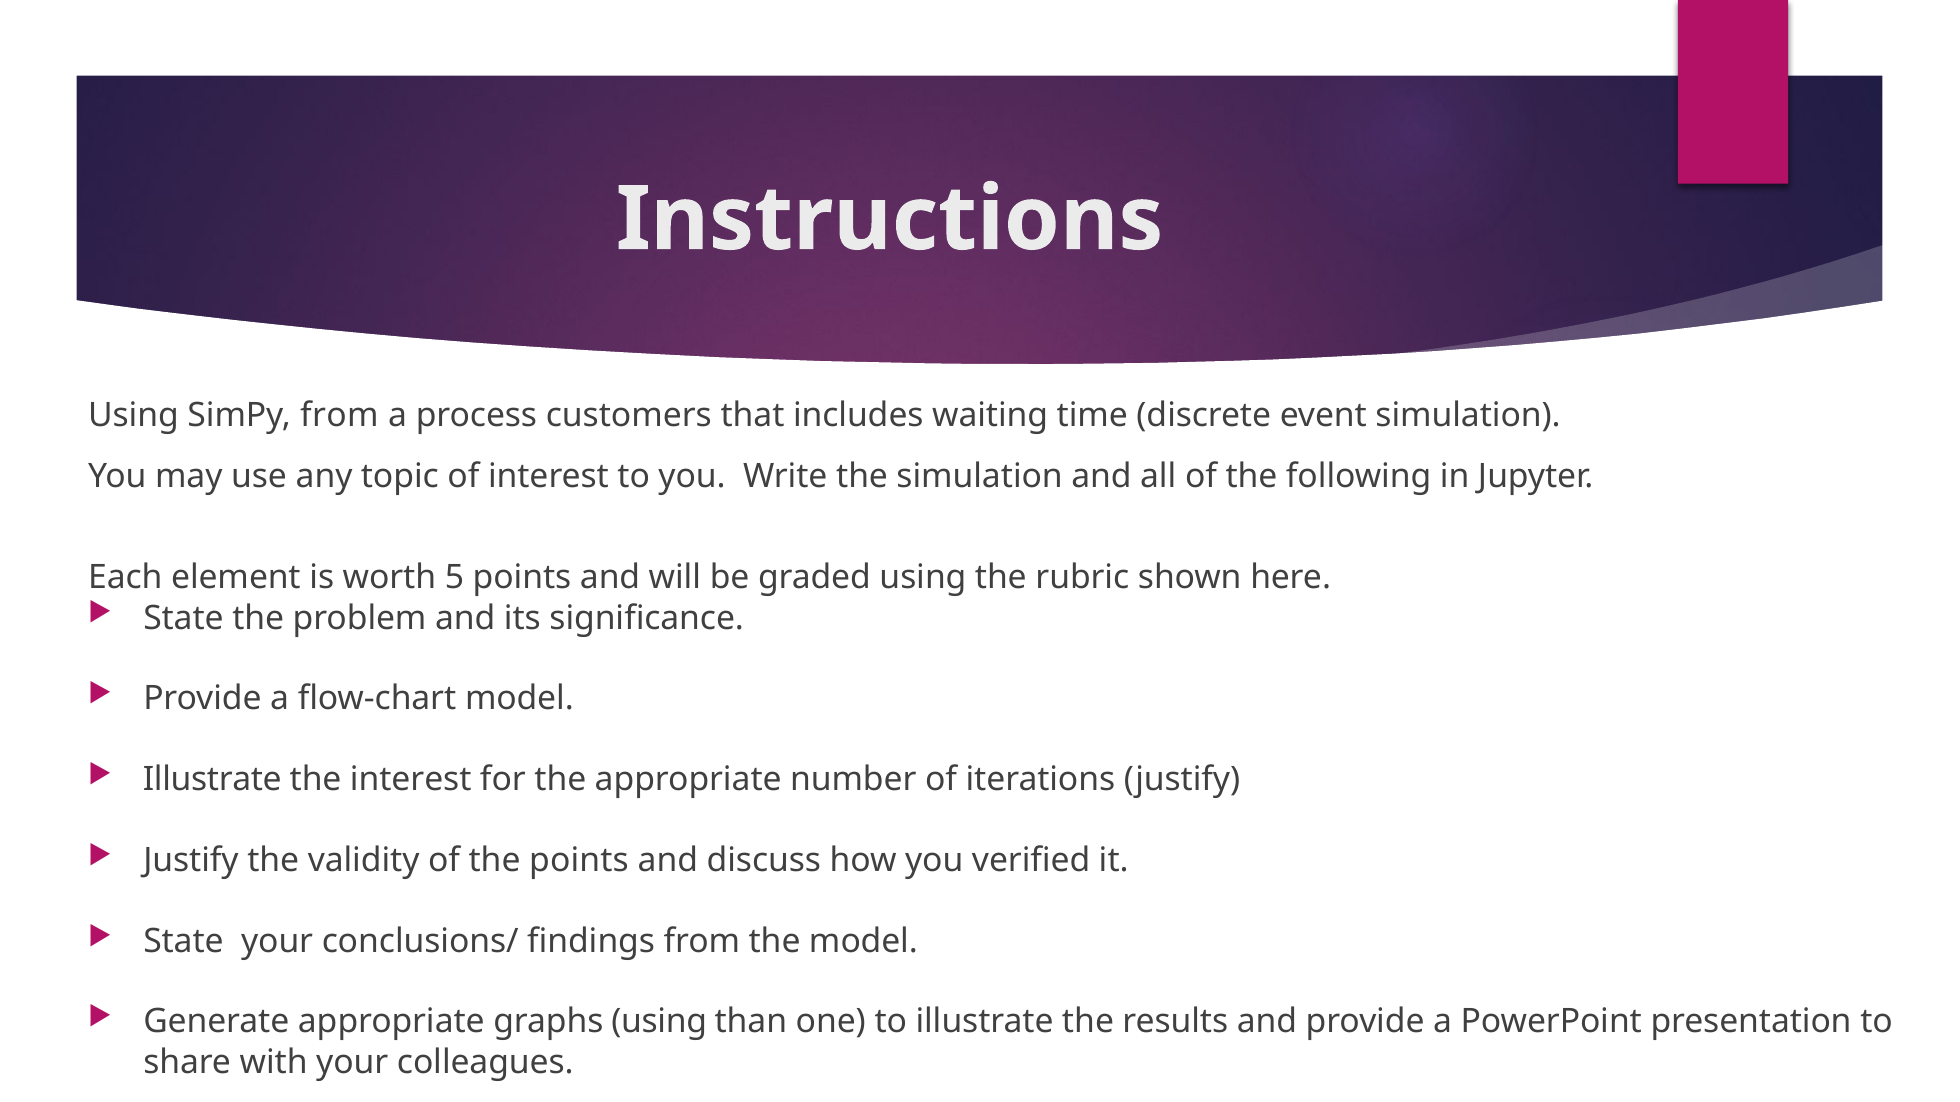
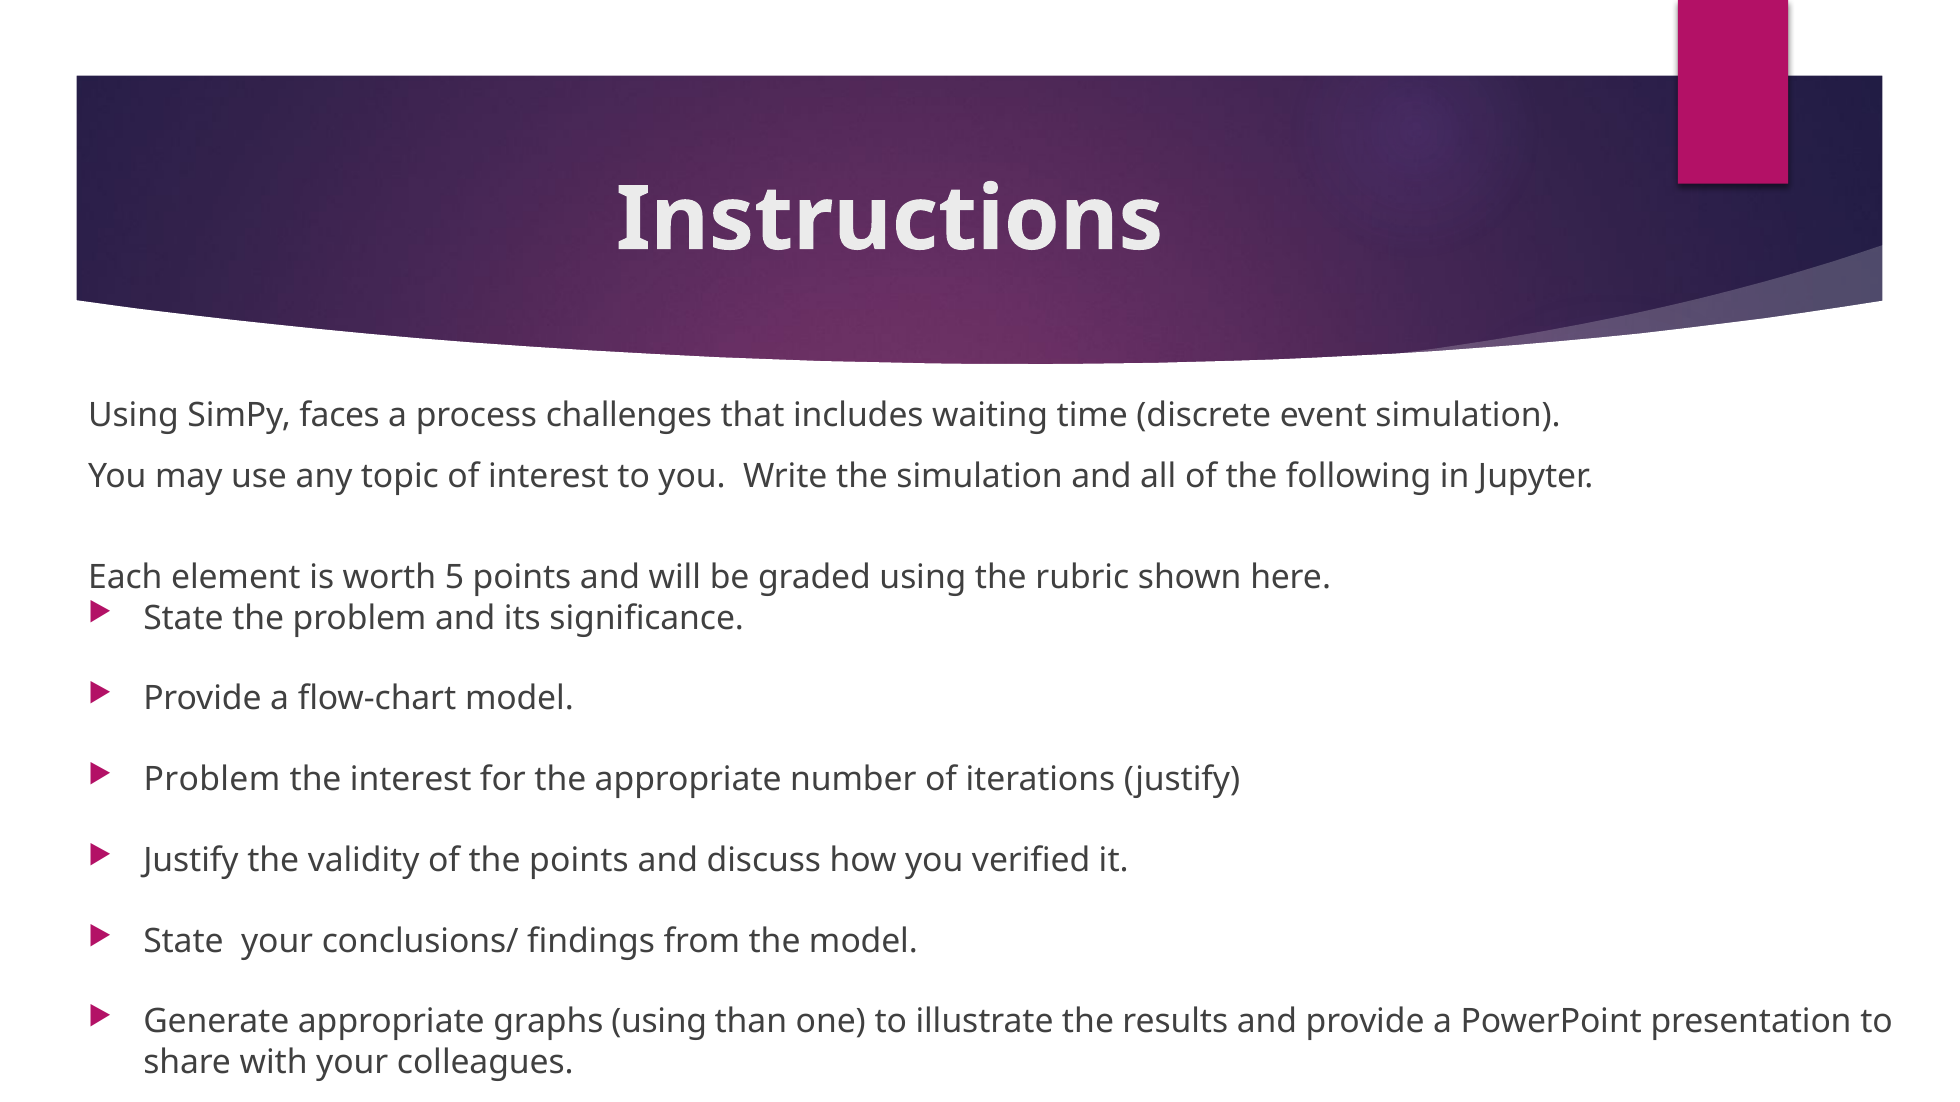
SimPy from: from -> faces
customers: customers -> challenges
Illustrate at (212, 780): Illustrate -> Problem
